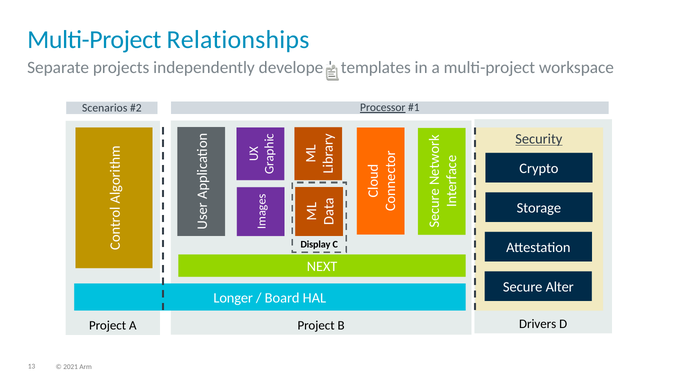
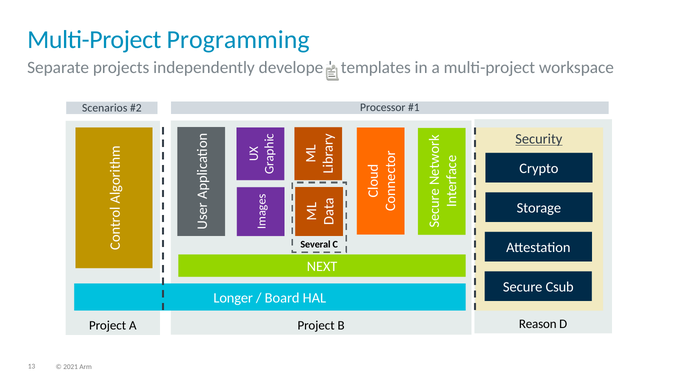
Relationships: Relationships -> Programming
Processor underline: present -> none
Display: Display -> Several
Alter: Alter -> Csub
Drivers: Drivers -> Reason
